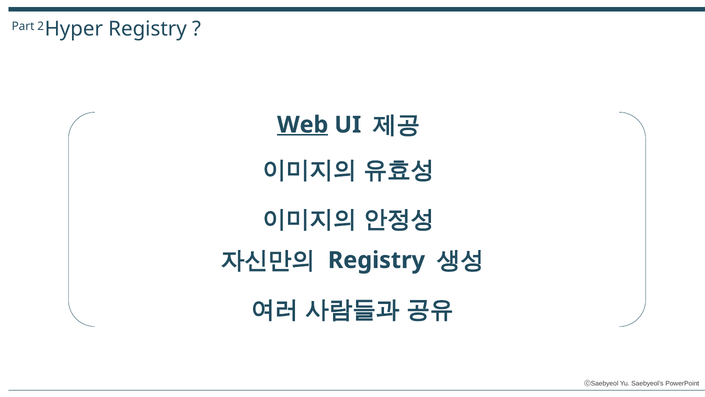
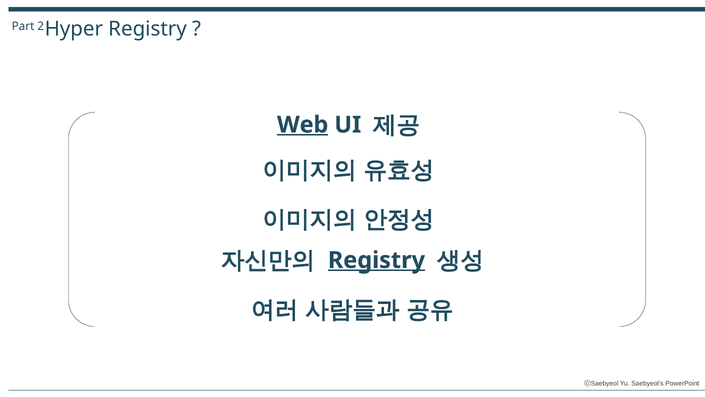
Registry at (376, 260) underline: none -> present
